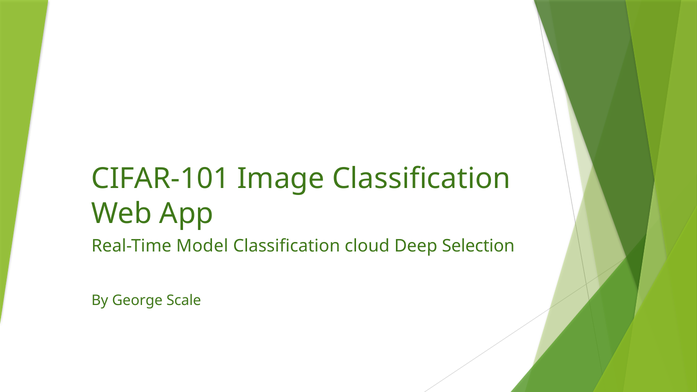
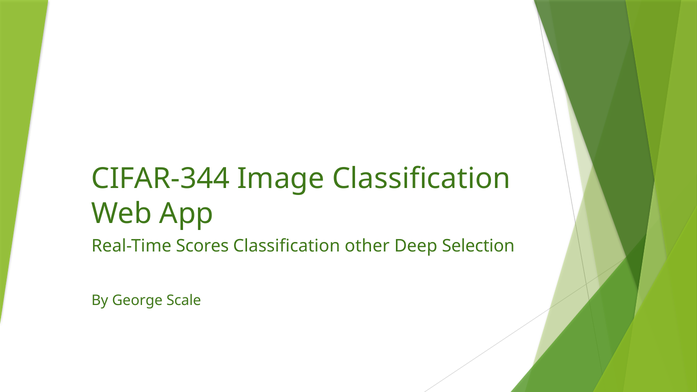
CIFAR-101: CIFAR-101 -> CIFAR-344
Model: Model -> Scores
cloud: cloud -> other
